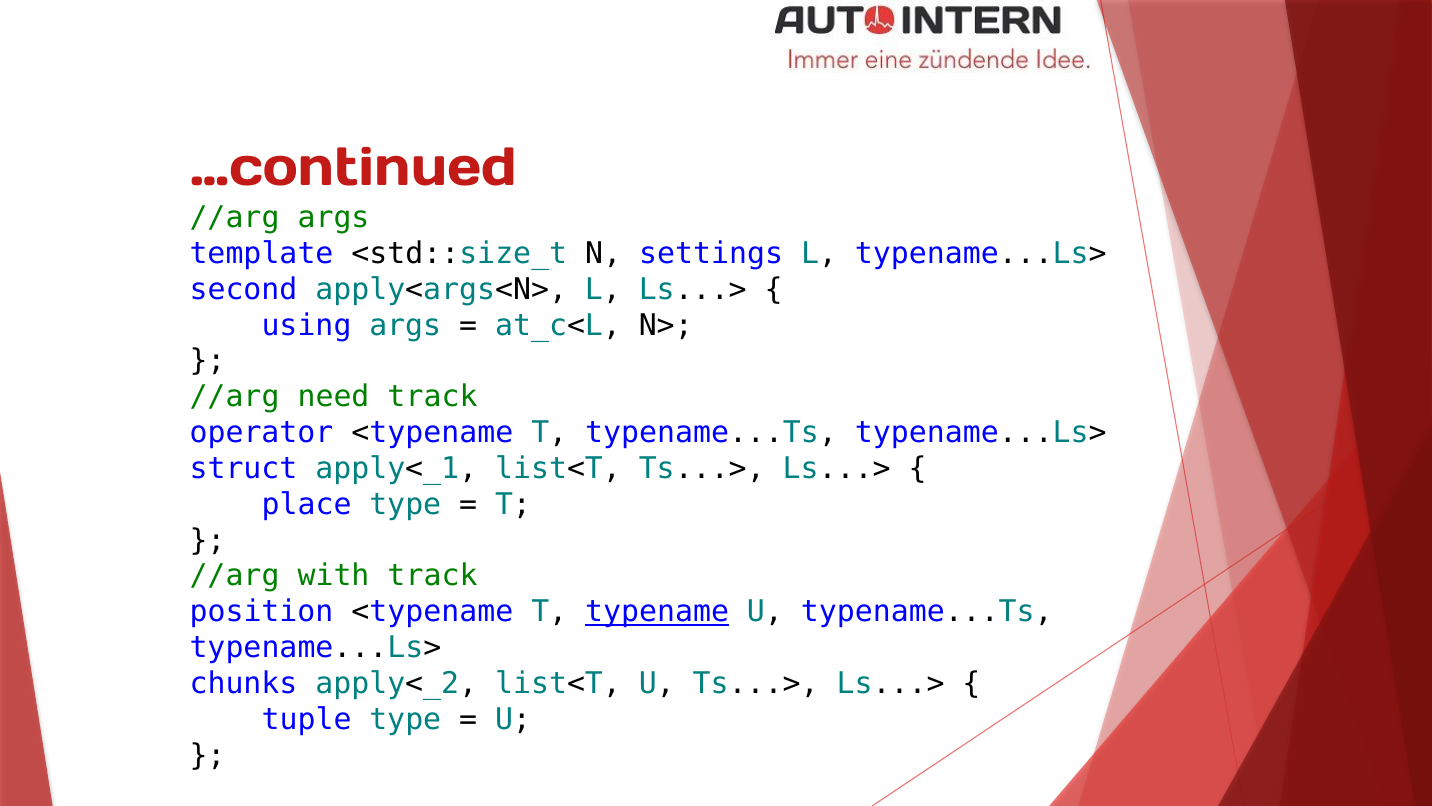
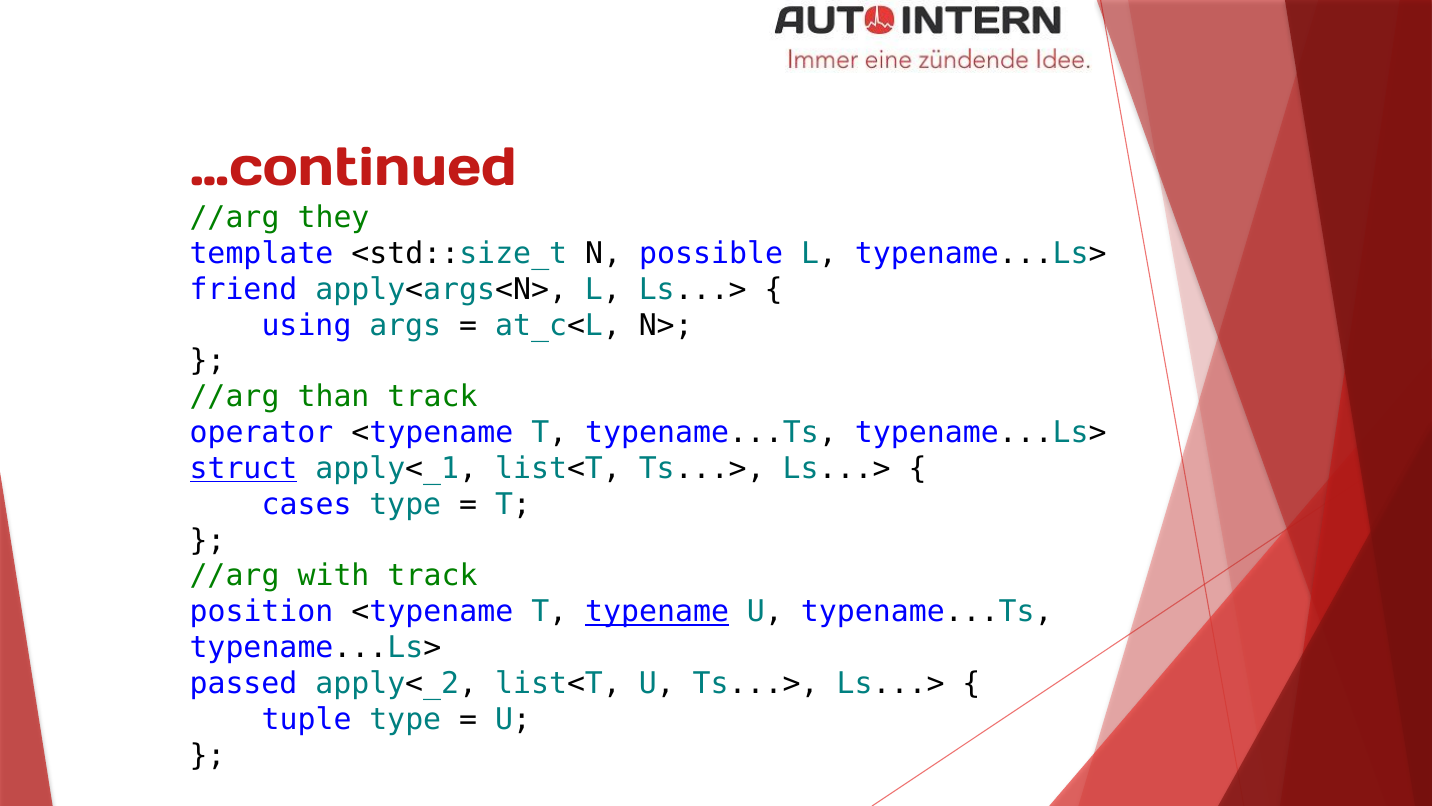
//arg args: args -> they
settings: settings -> possible
second: second -> friend
need: need -> than
struct underline: none -> present
place: place -> cases
chunks: chunks -> passed
